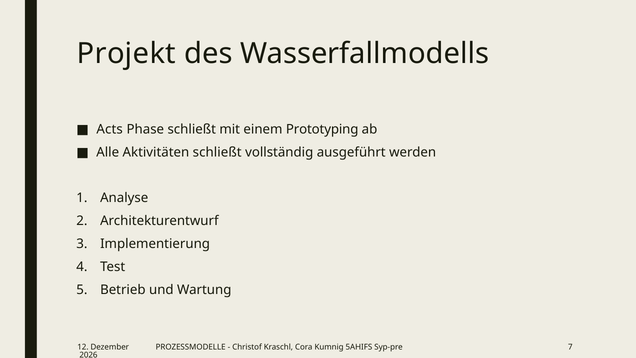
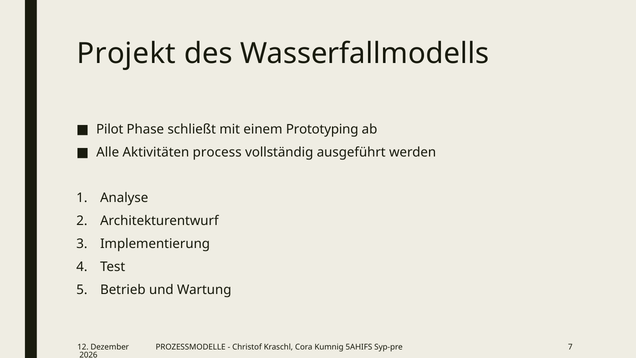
Acts: Acts -> Pilot
Aktivitäten schließt: schließt -> process
